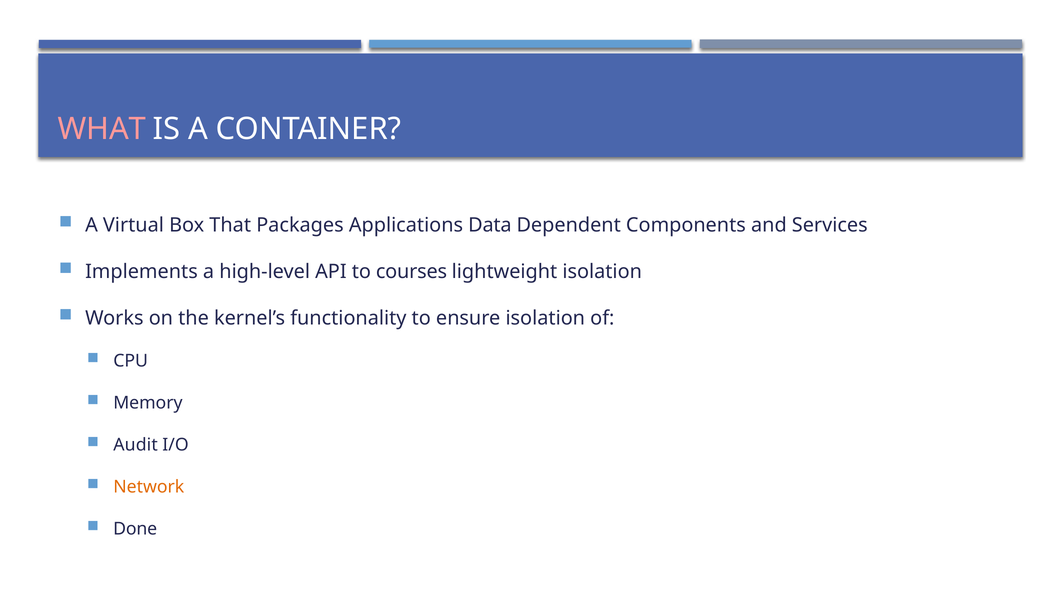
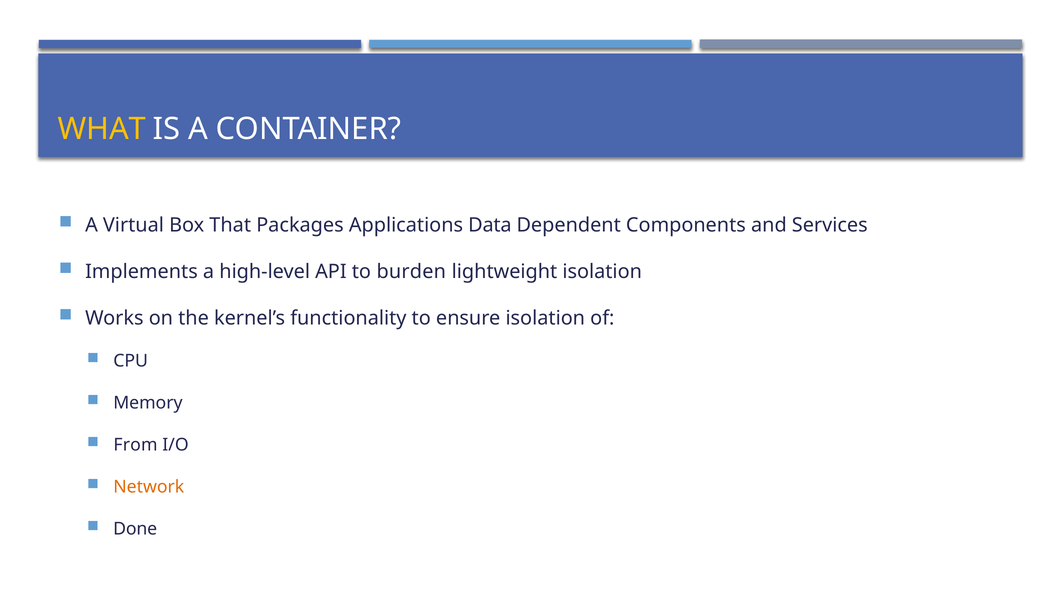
WHAT colour: pink -> yellow
courses: courses -> burden
Audit: Audit -> From
